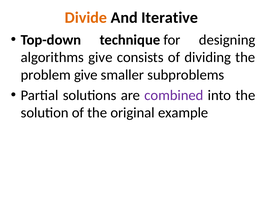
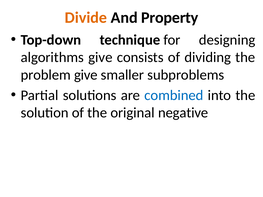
Iterative: Iterative -> Property
combined colour: purple -> blue
example: example -> negative
